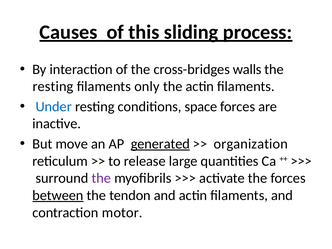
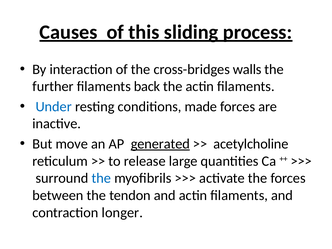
resting at (53, 87): resting -> further
only: only -> back
space: space -> made
organization: organization -> acetylcholine
the at (101, 178) colour: purple -> blue
between underline: present -> none
motor: motor -> longer
